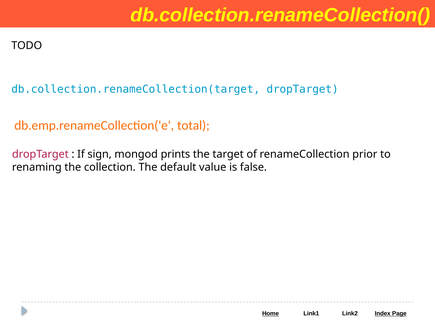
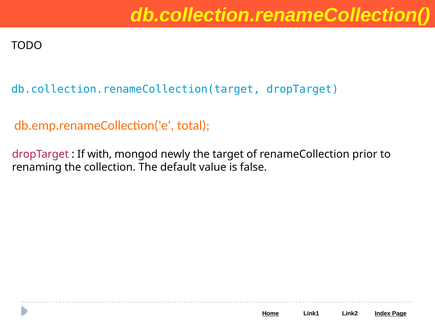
sign: sign -> with
prints: prints -> newly
